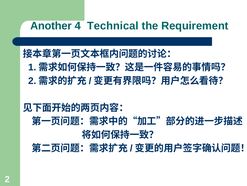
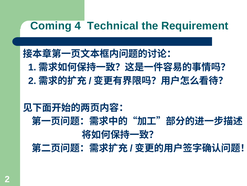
Another: Another -> Coming
